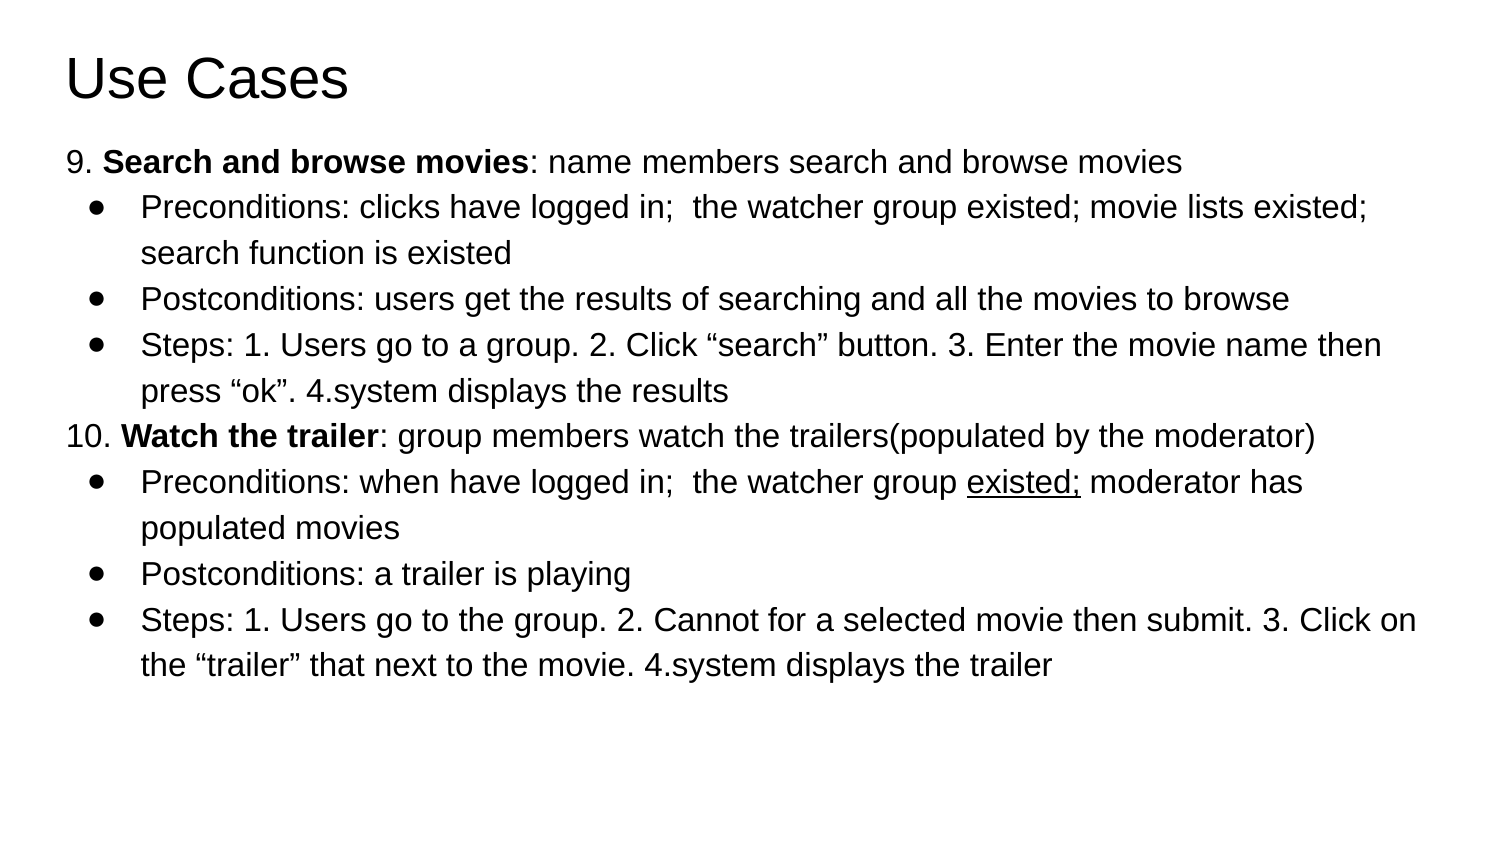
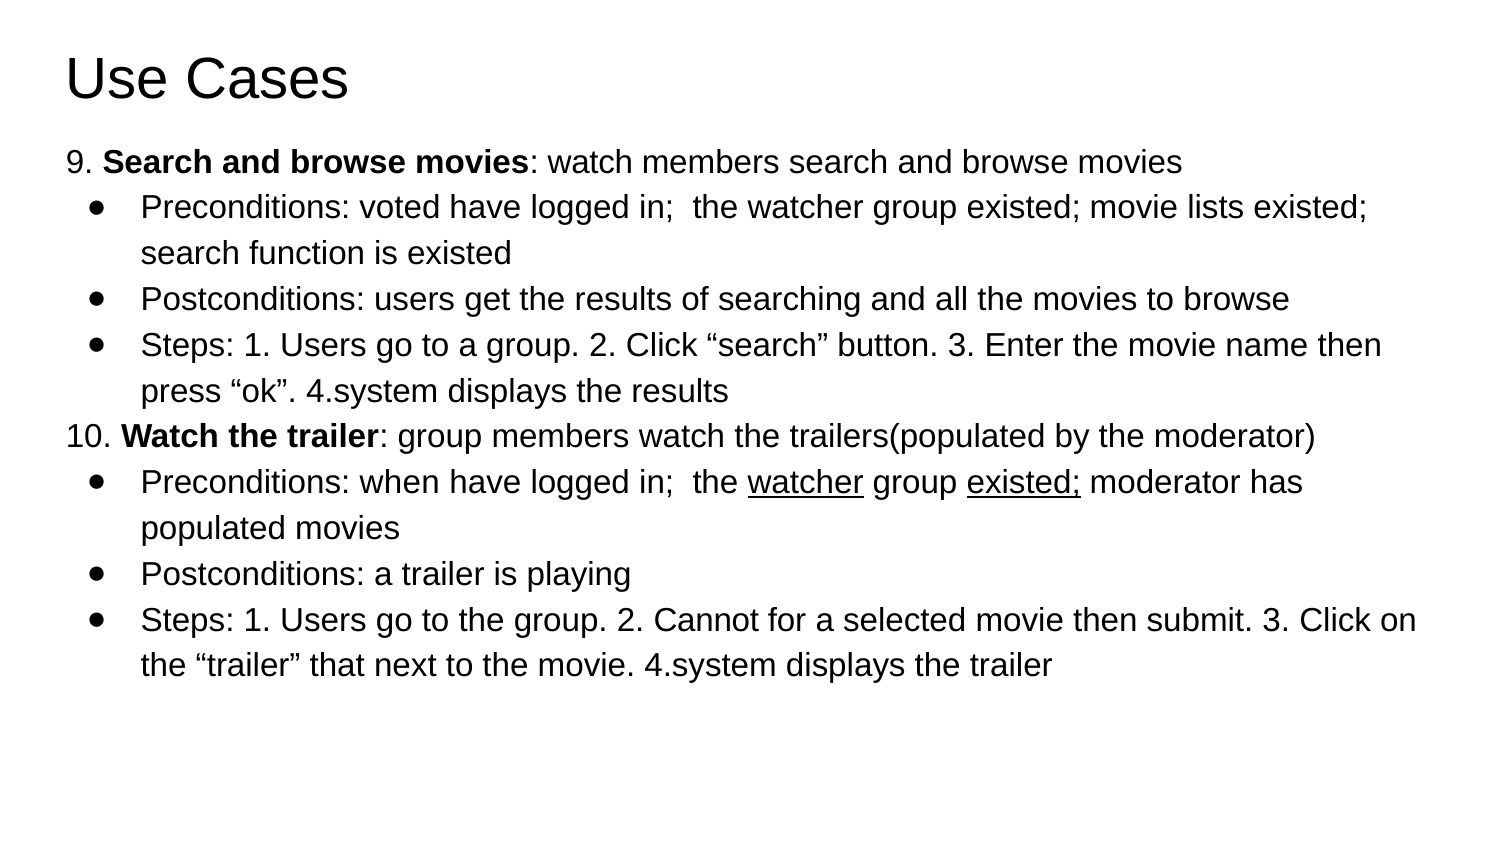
movies name: name -> watch
clicks: clicks -> voted
watcher at (806, 483) underline: none -> present
